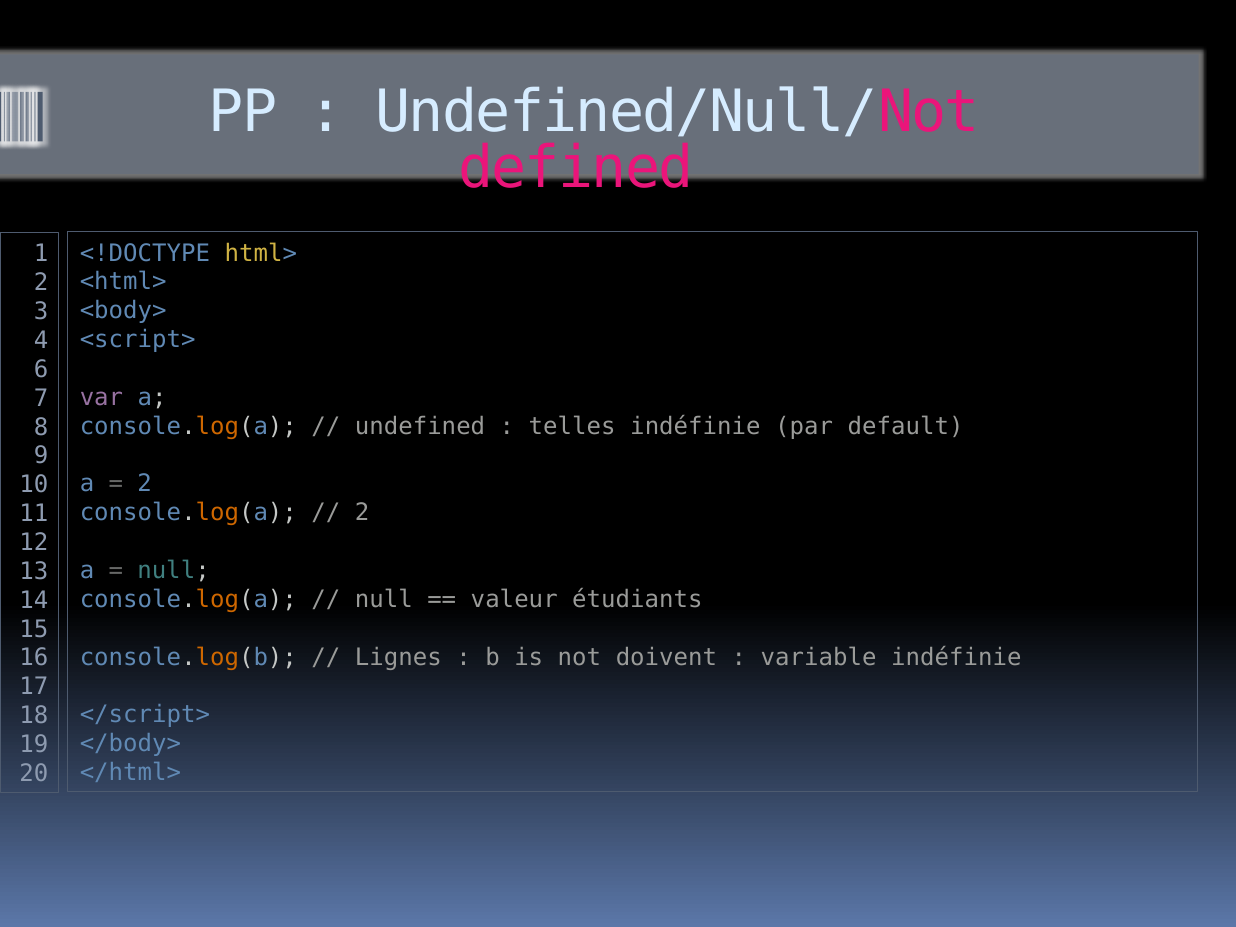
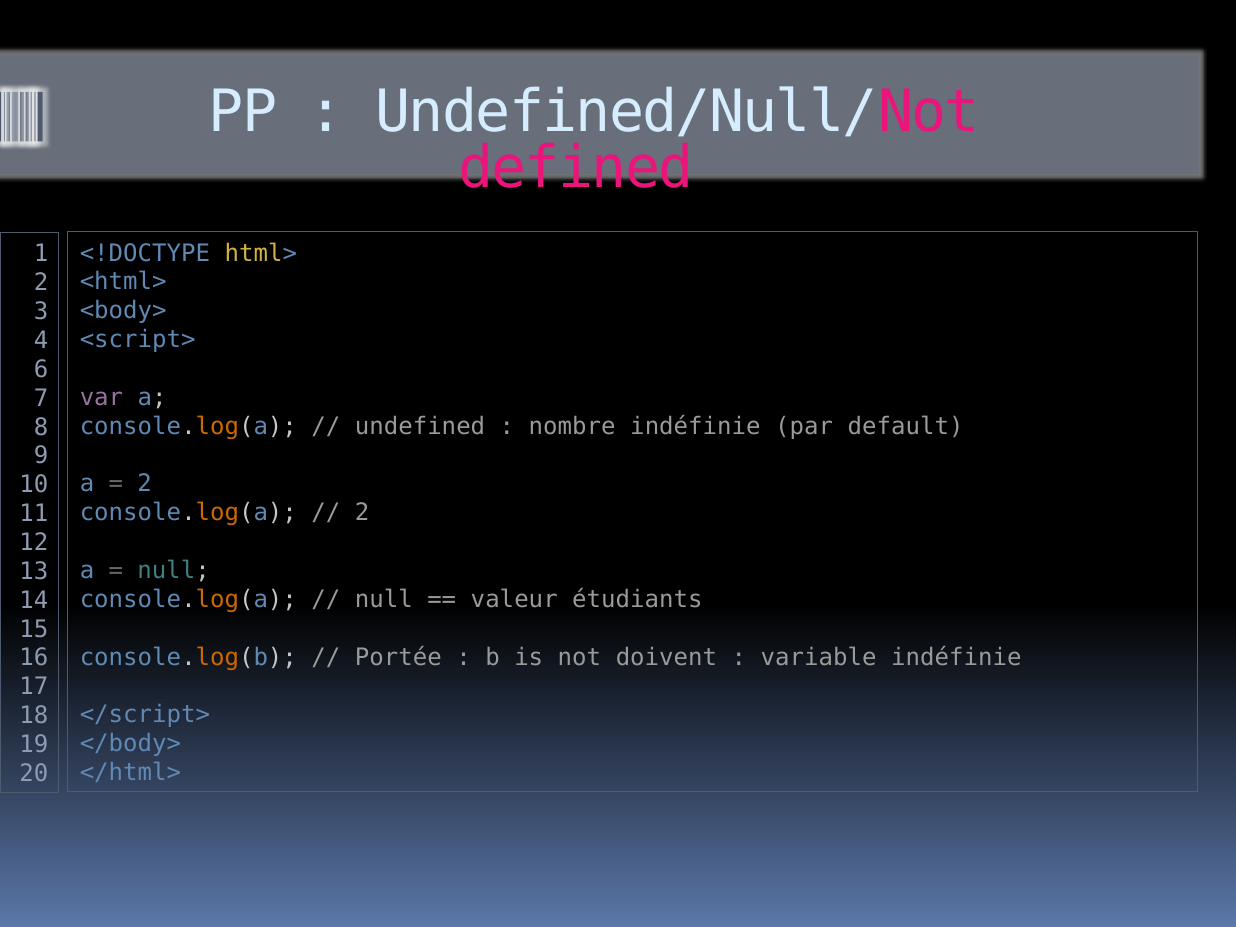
telles: telles -> nombre
Lignes: Lignes -> Portée
